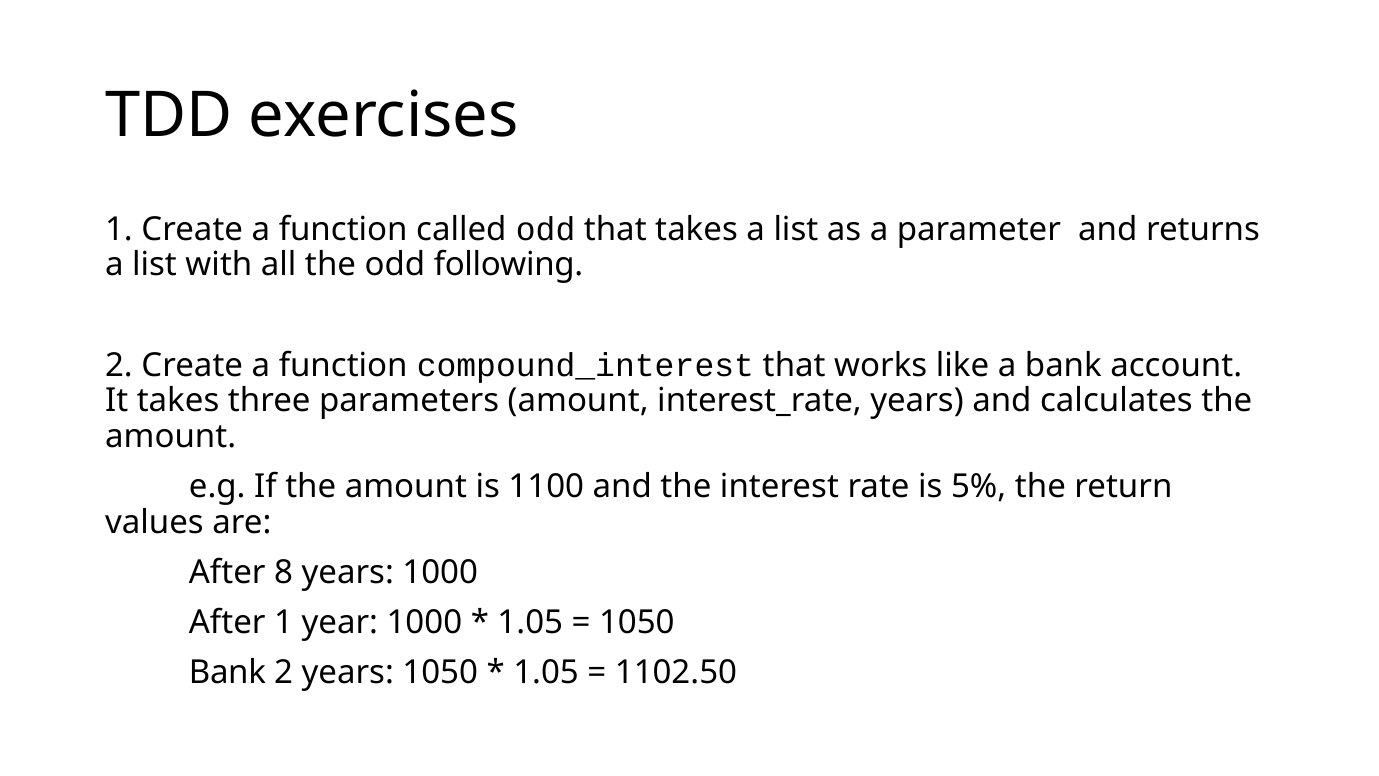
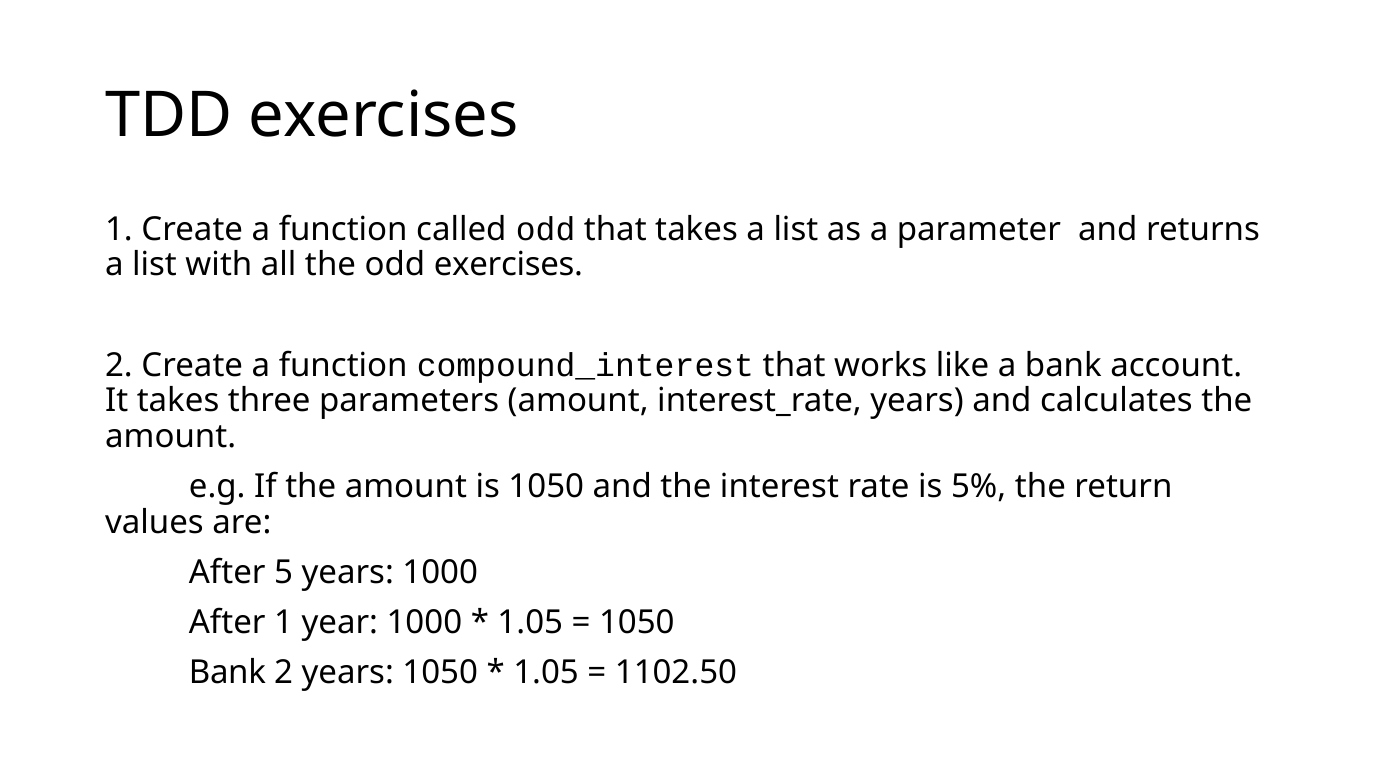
odd following: following -> exercises
is 1100: 1100 -> 1050
8: 8 -> 5
